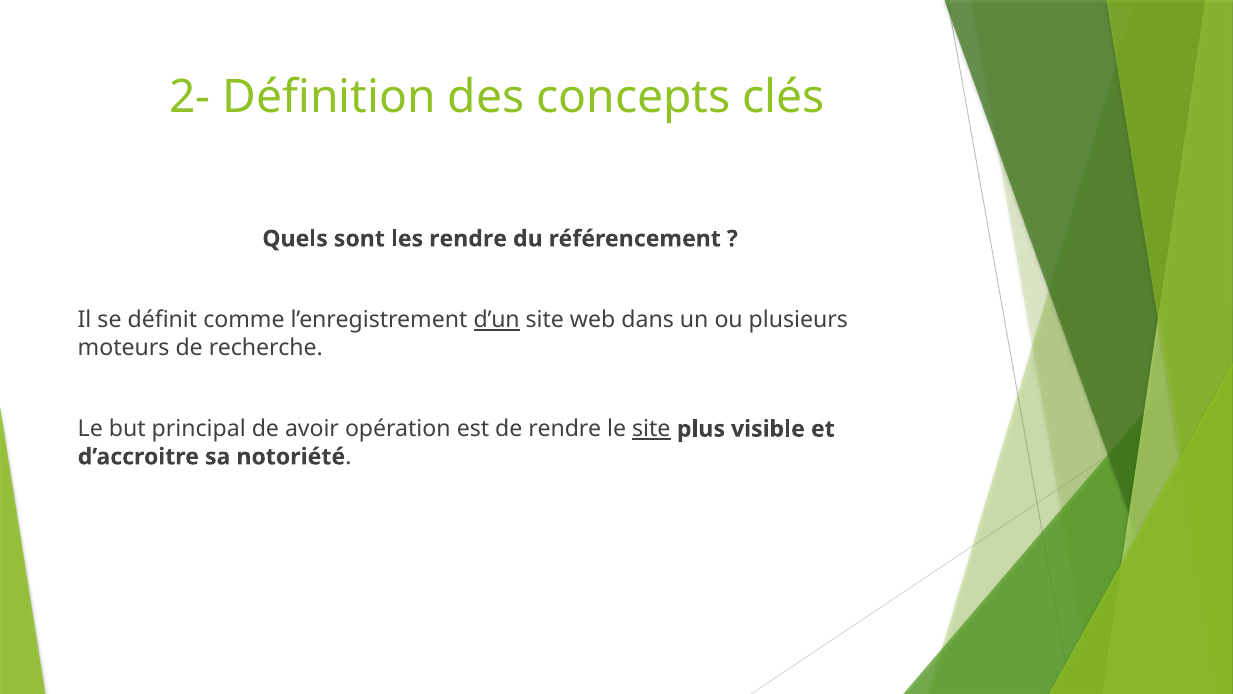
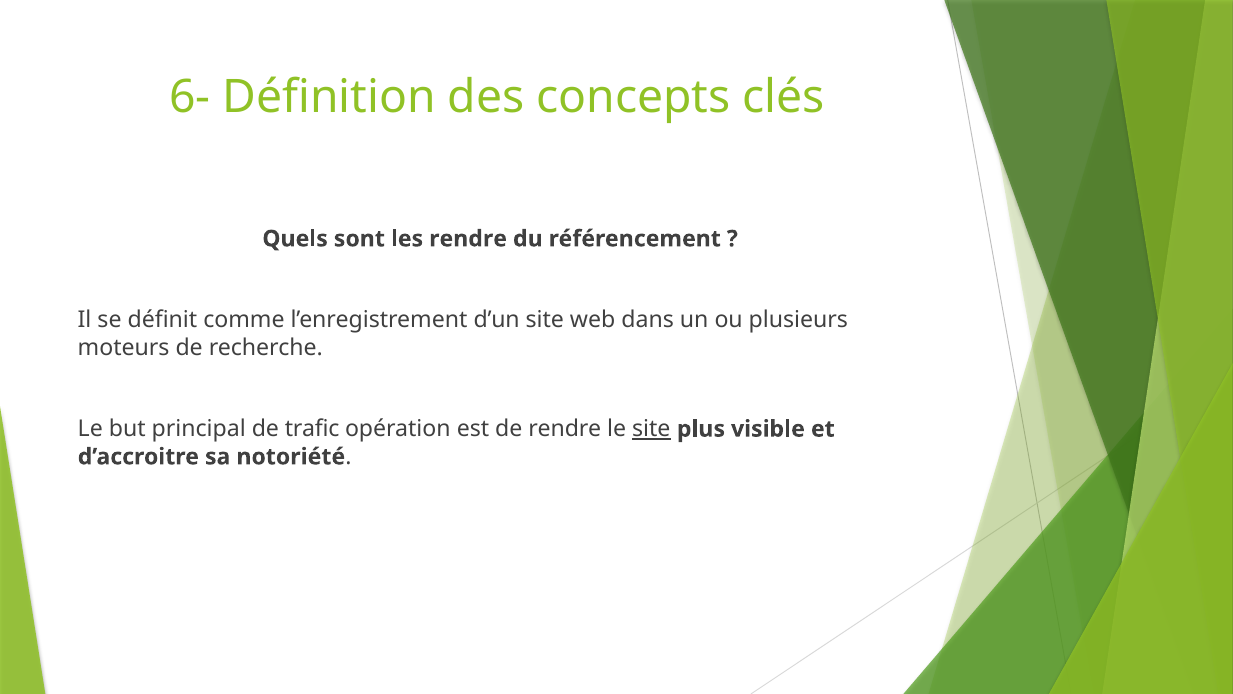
2-: 2- -> 6-
d’un underline: present -> none
avoir: avoir -> trafic
